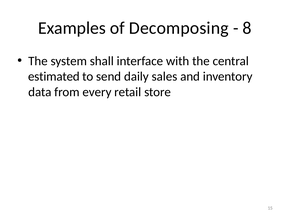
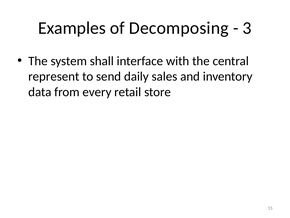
8: 8 -> 3
estimated: estimated -> represent
